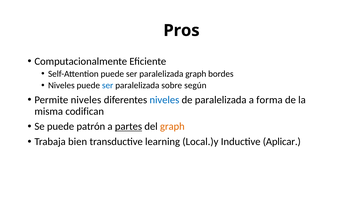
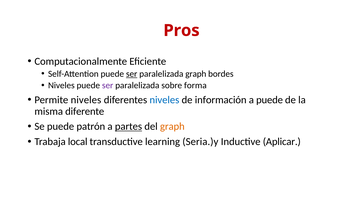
Pros colour: black -> red
ser at (132, 74) underline: none -> present
ser at (108, 86) colour: blue -> purple
según: según -> forma
de paralelizada: paralelizada -> información
a forma: forma -> puede
codifican: codifican -> diferente
bien: bien -> local
Local.)y: Local.)y -> Seria.)y
